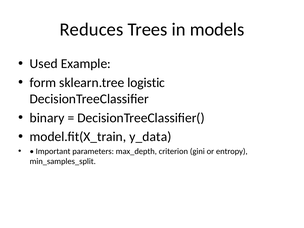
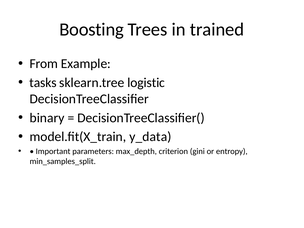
Reduces: Reduces -> Boosting
models: models -> trained
Used: Used -> From
form: form -> tasks
